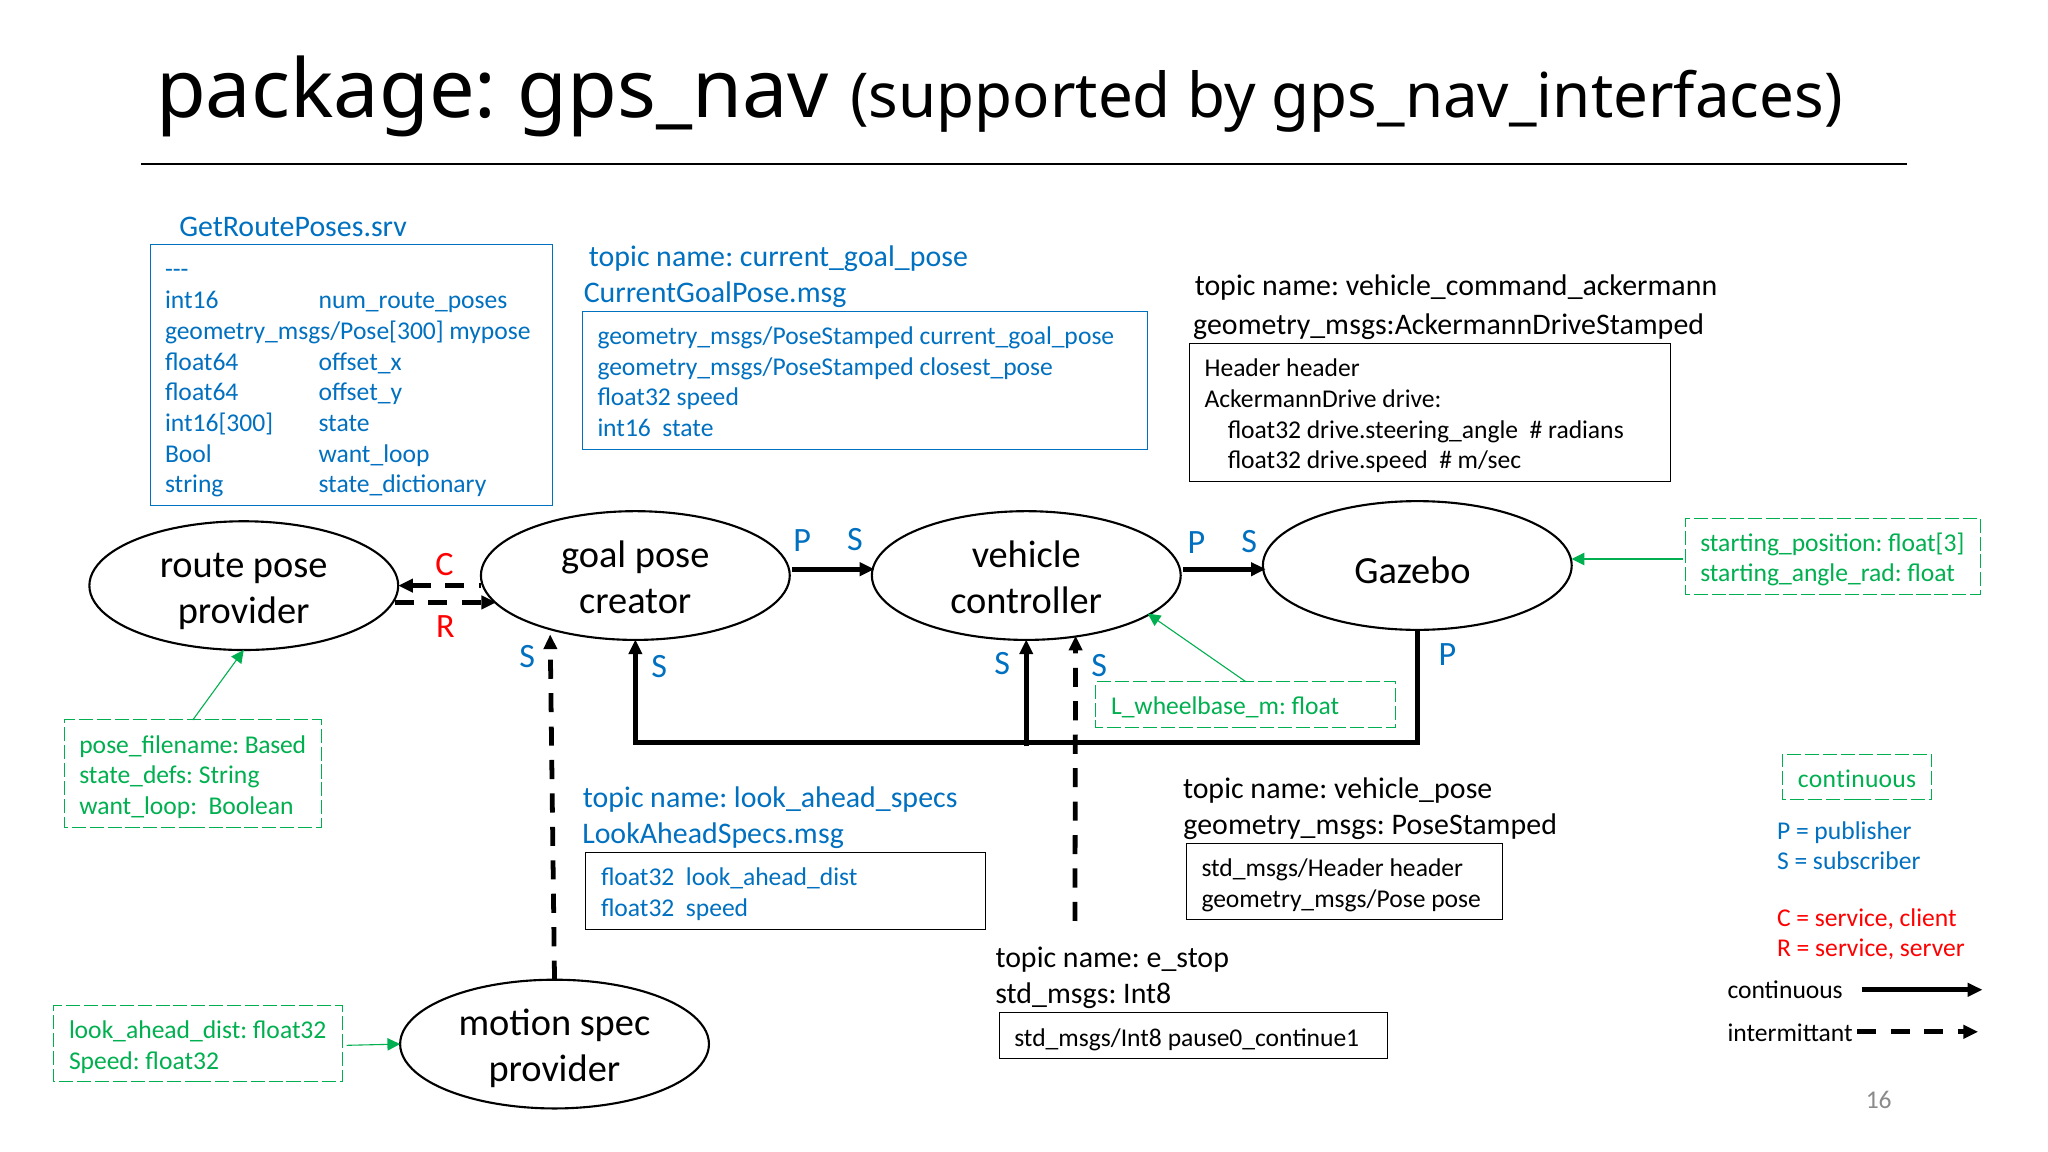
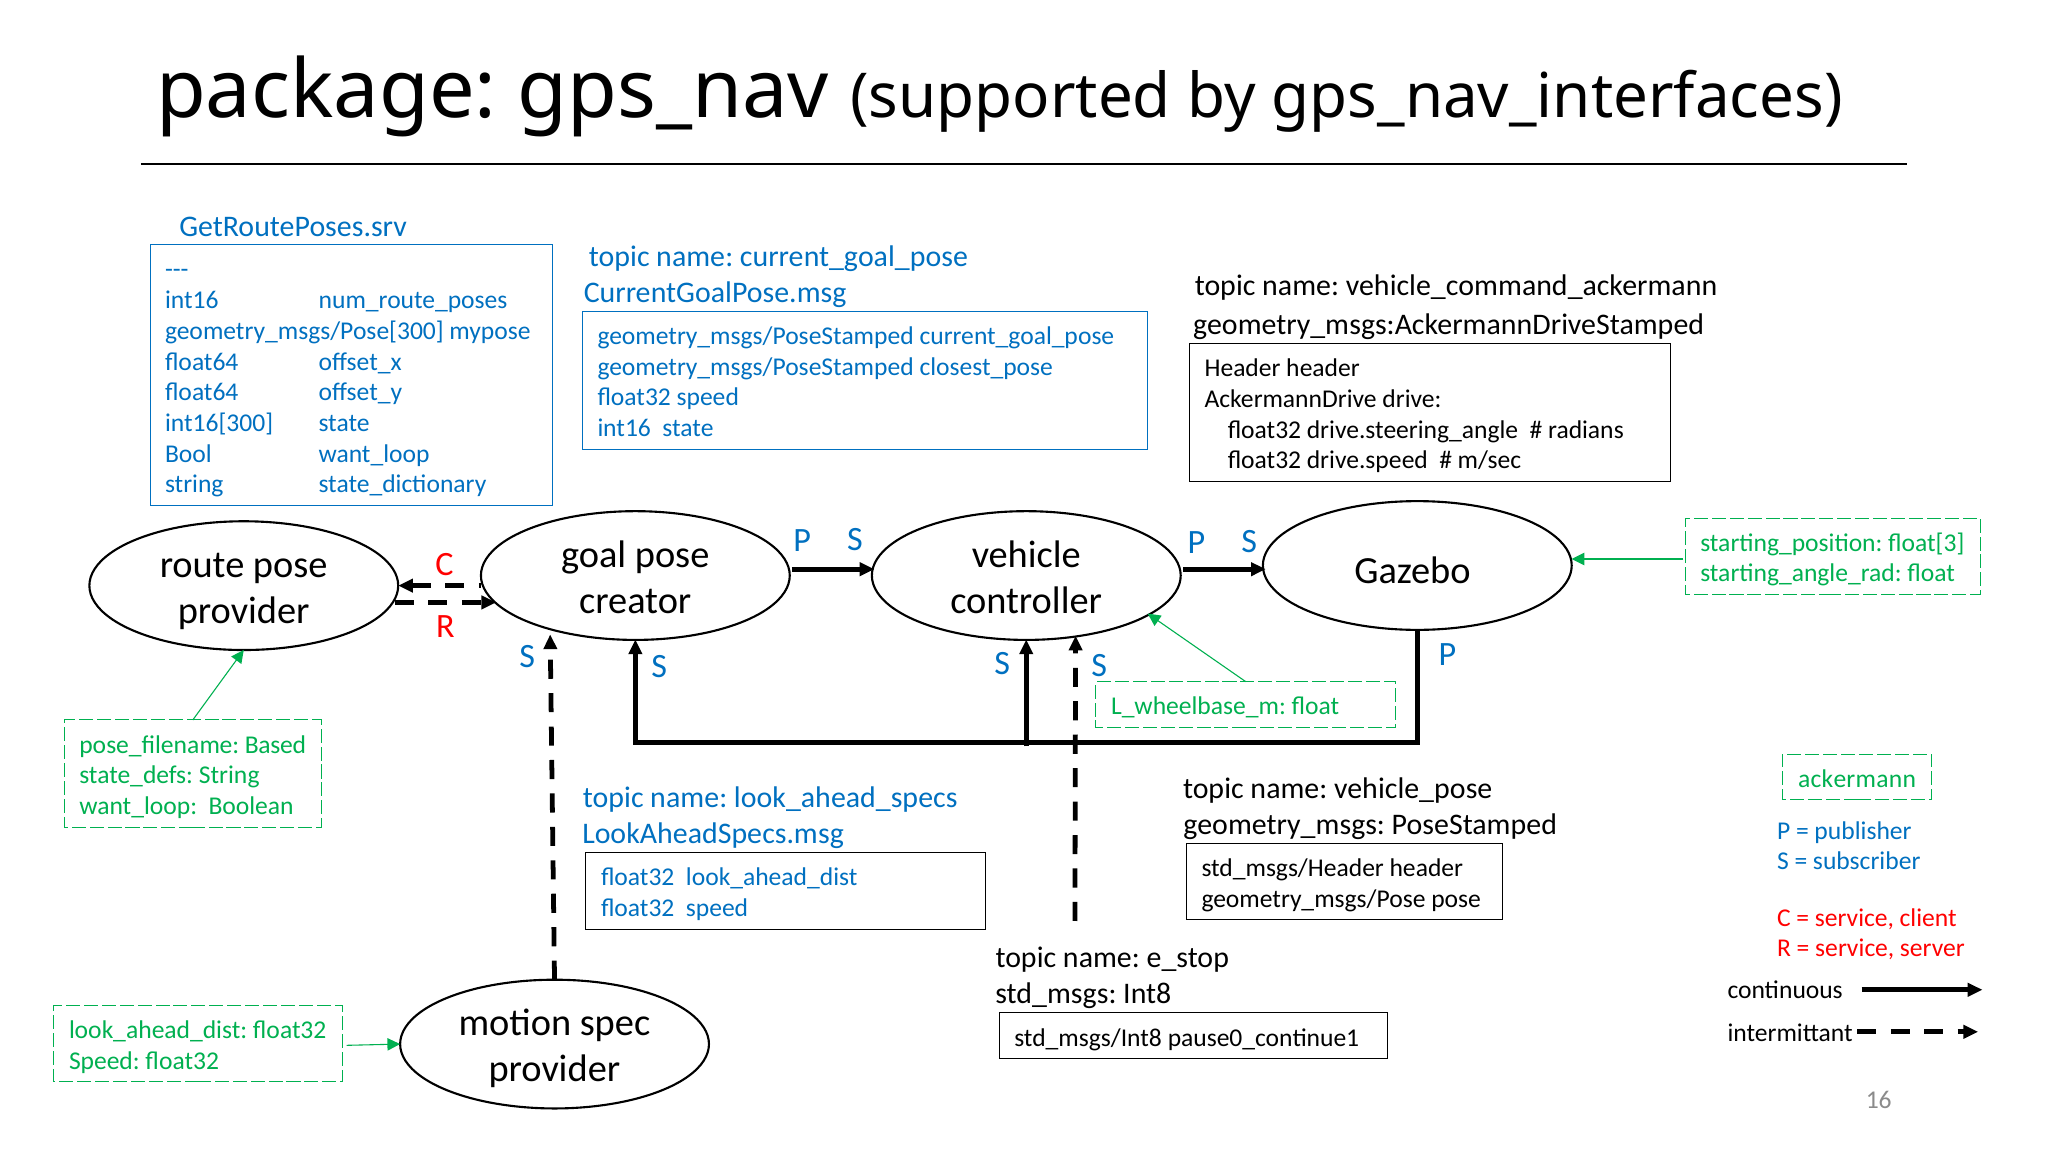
continuous at (1857, 779): continuous -> ackermann
